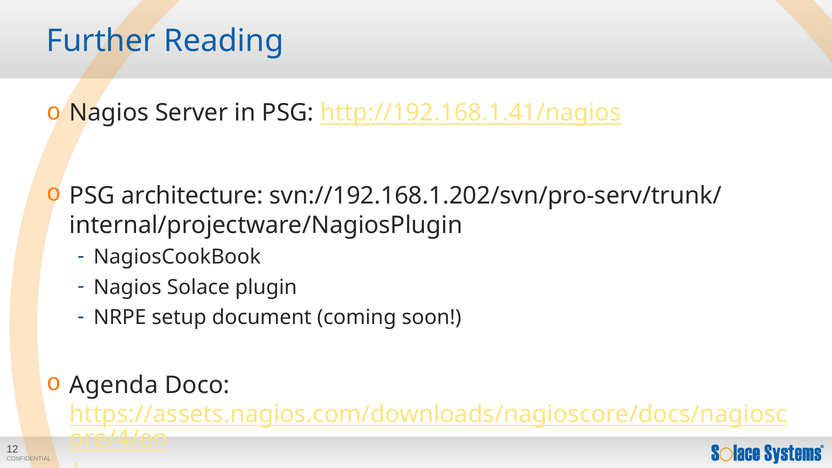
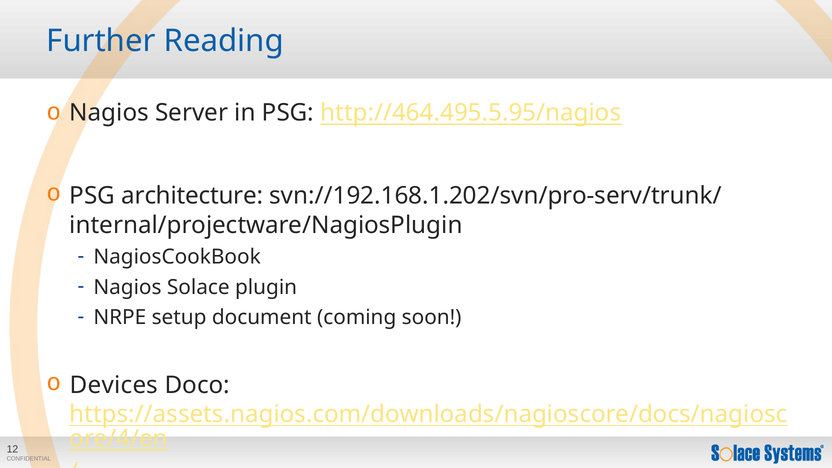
http://192.168.1.41/nagios: http://192.168.1.41/nagios -> http://464.495.5.95/nagios
Agenda: Agenda -> Devices
